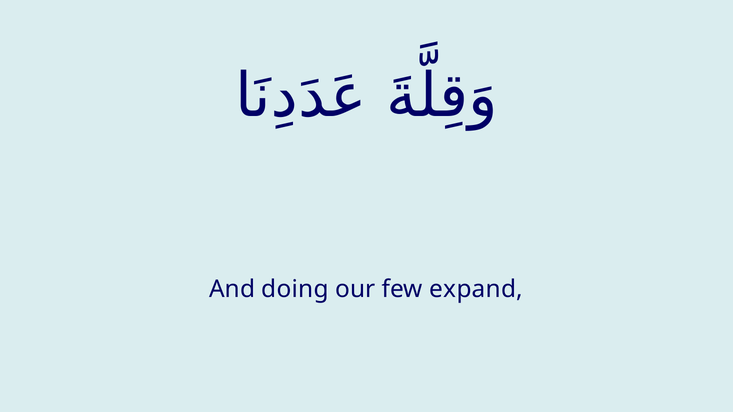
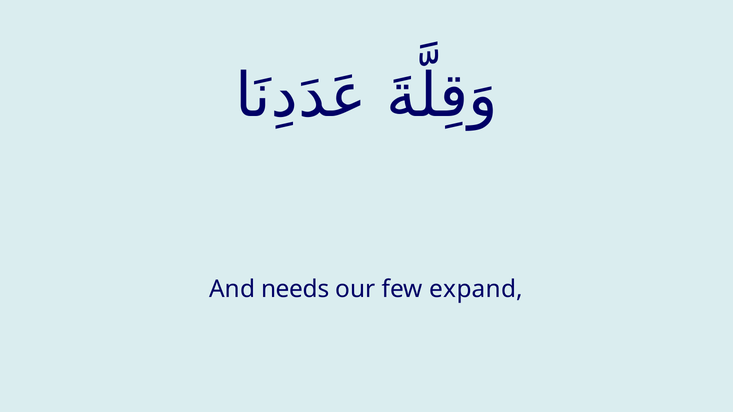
doing: doing -> needs
